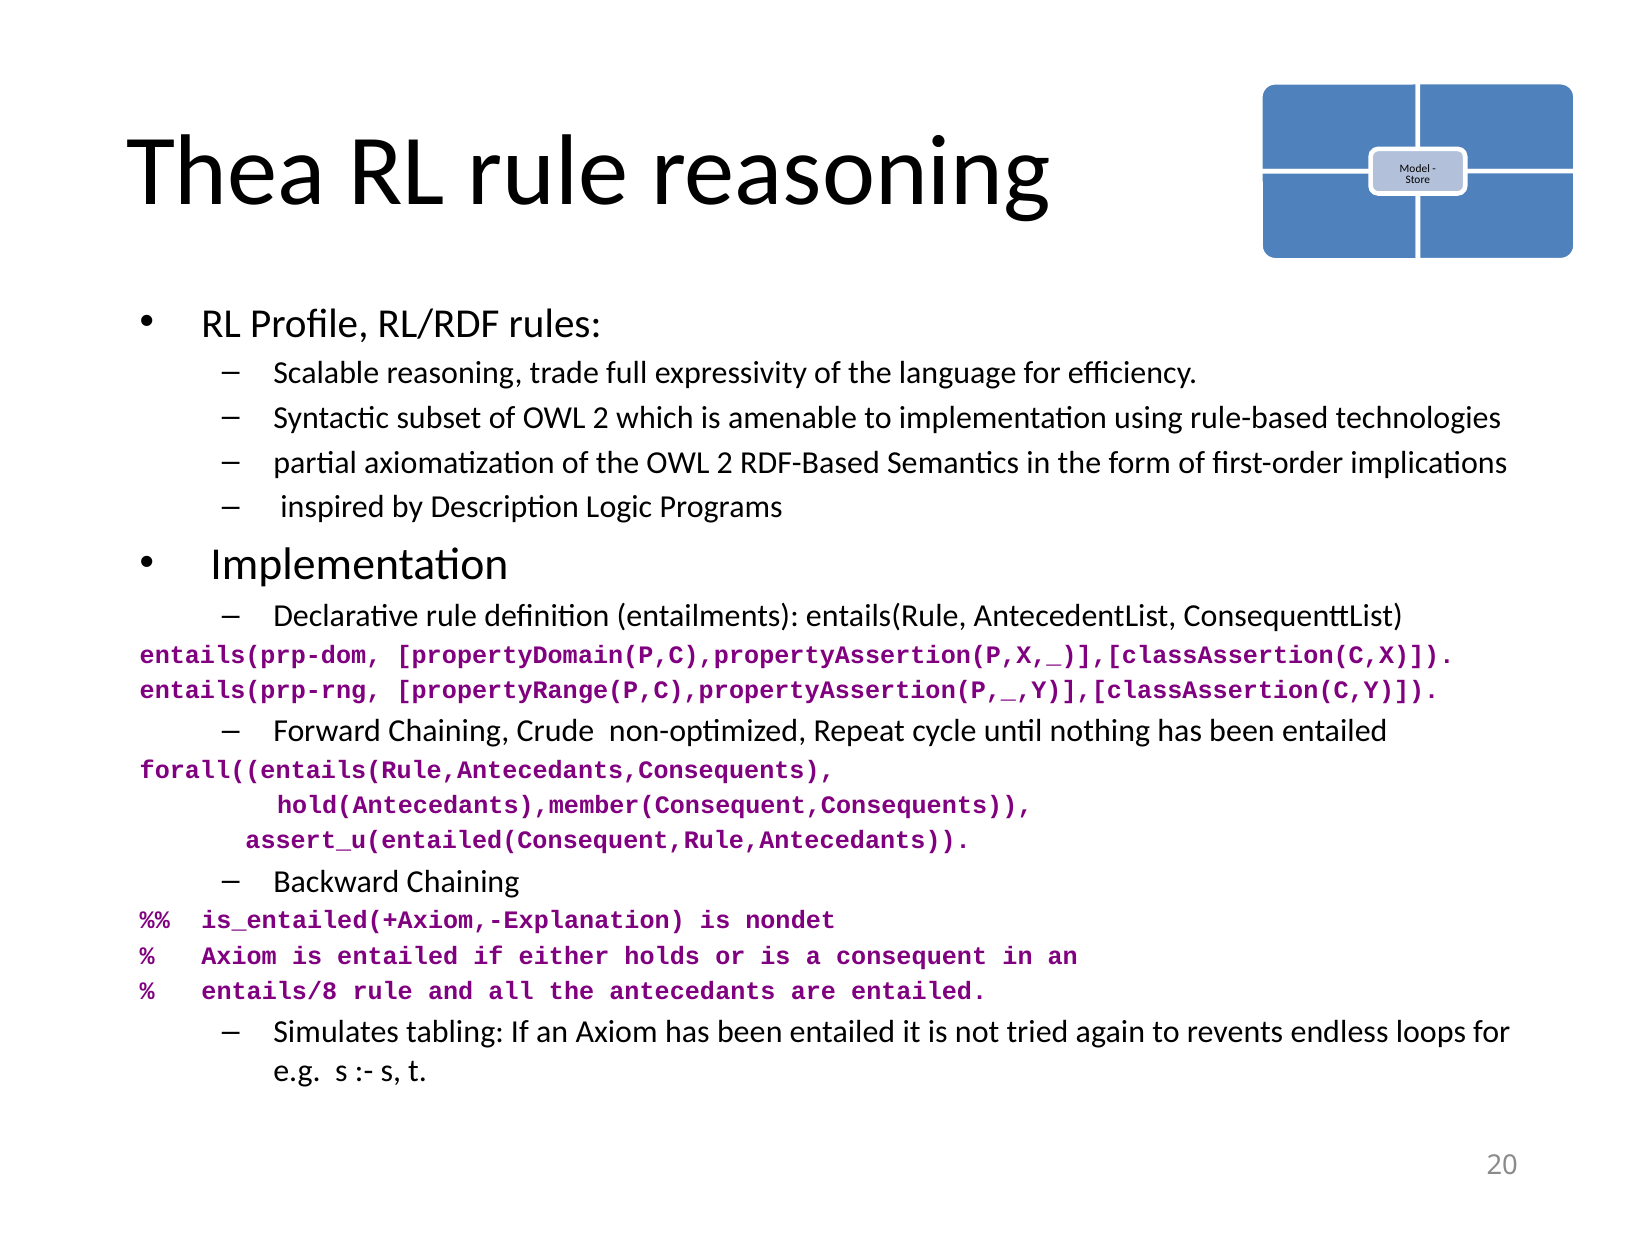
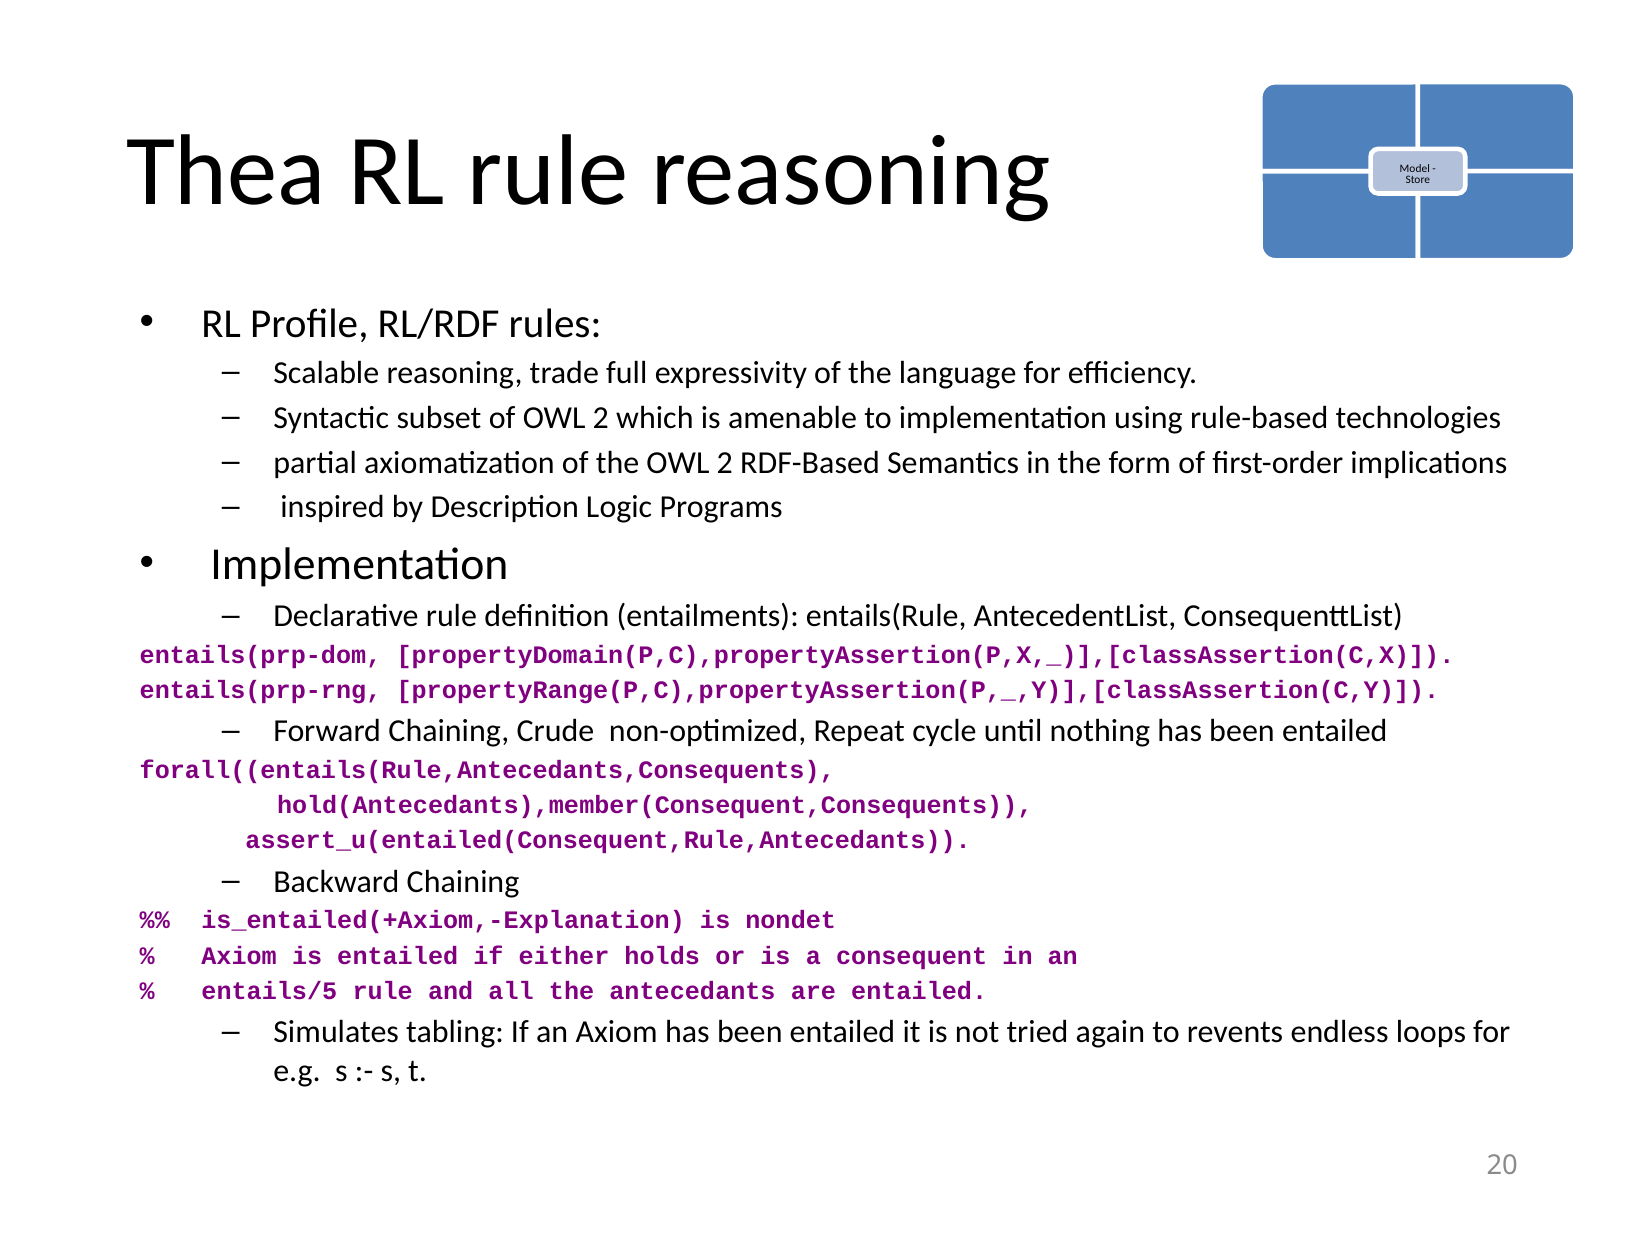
entails/8: entails/8 -> entails/5
